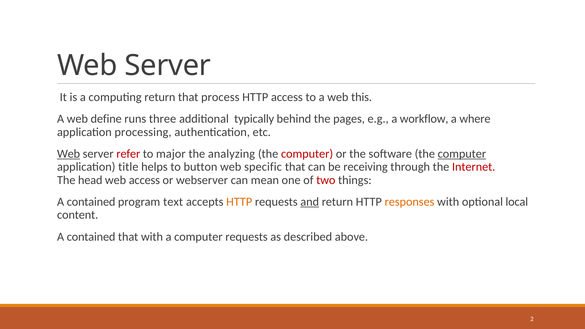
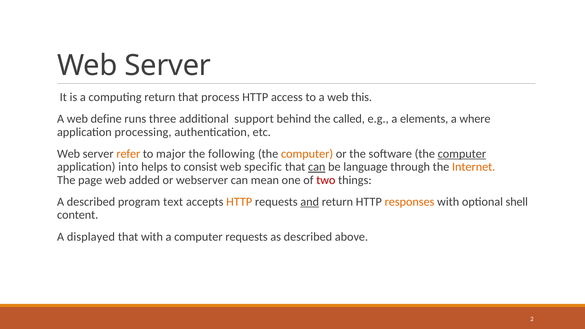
typically: typically -> support
pages: pages -> called
workflow: workflow -> elements
Web at (69, 154) underline: present -> none
refer colour: red -> orange
analyzing: analyzing -> following
computer at (307, 154) colour: red -> orange
title: title -> into
button: button -> consist
can at (317, 167) underline: none -> present
receiving: receiving -> language
Internet colour: red -> orange
head: head -> page
web access: access -> added
contained at (91, 202): contained -> described
local: local -> shell
contained at (91, 237): contained -> displayed
